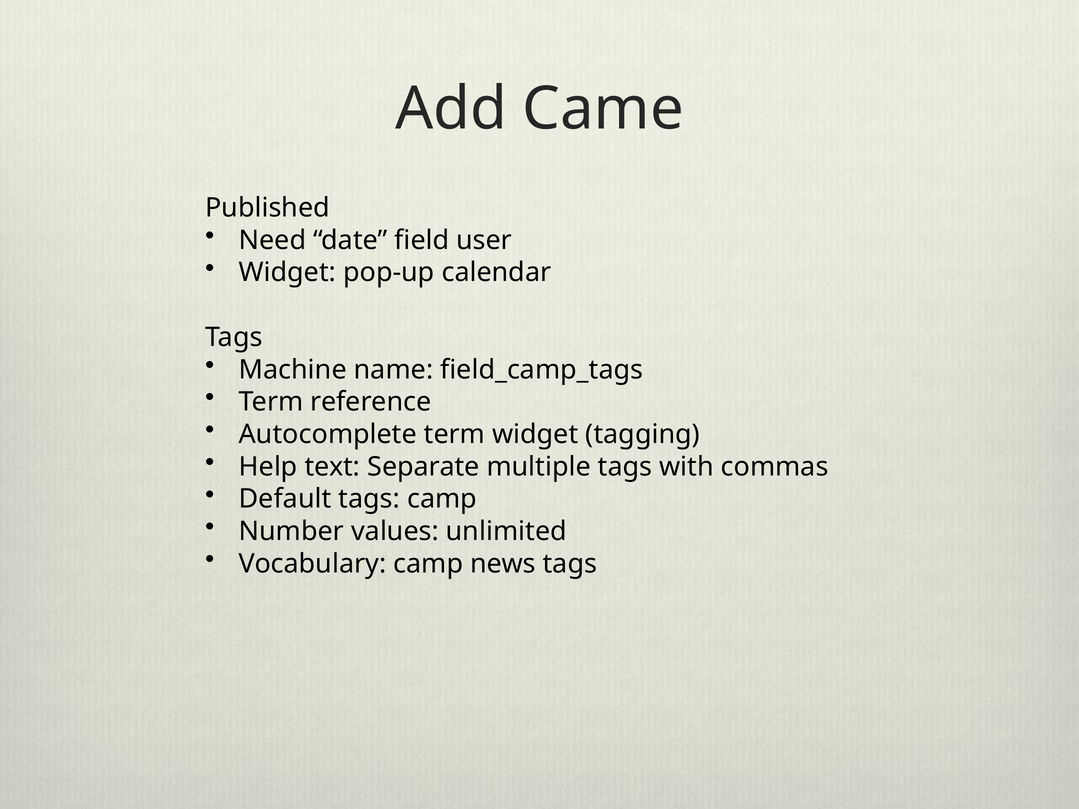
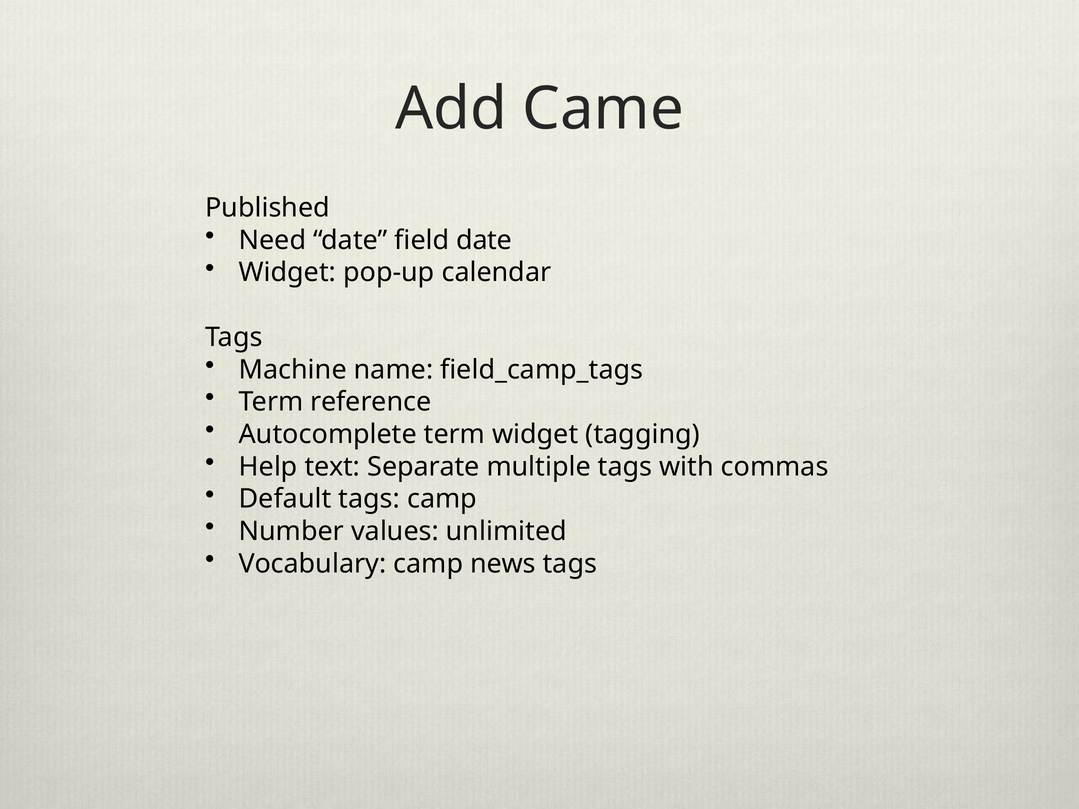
field user: user -> date
